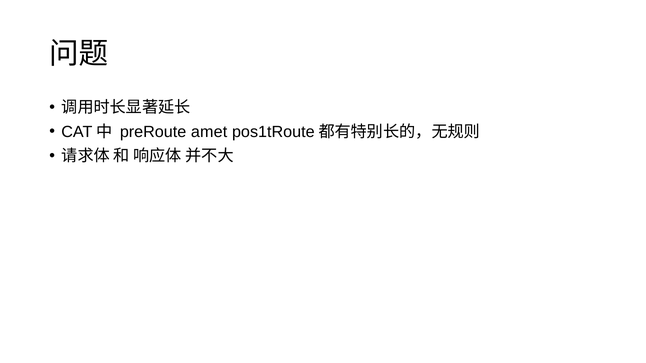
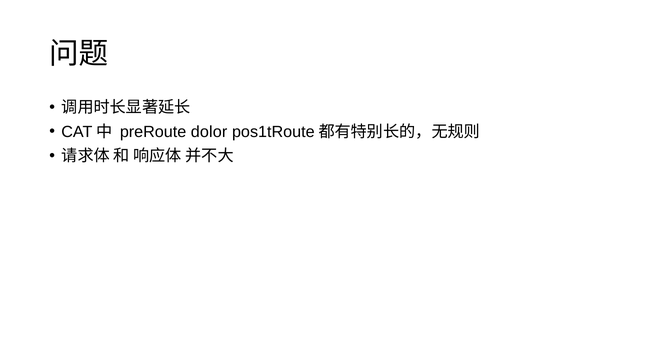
amet: amet -> dolor
